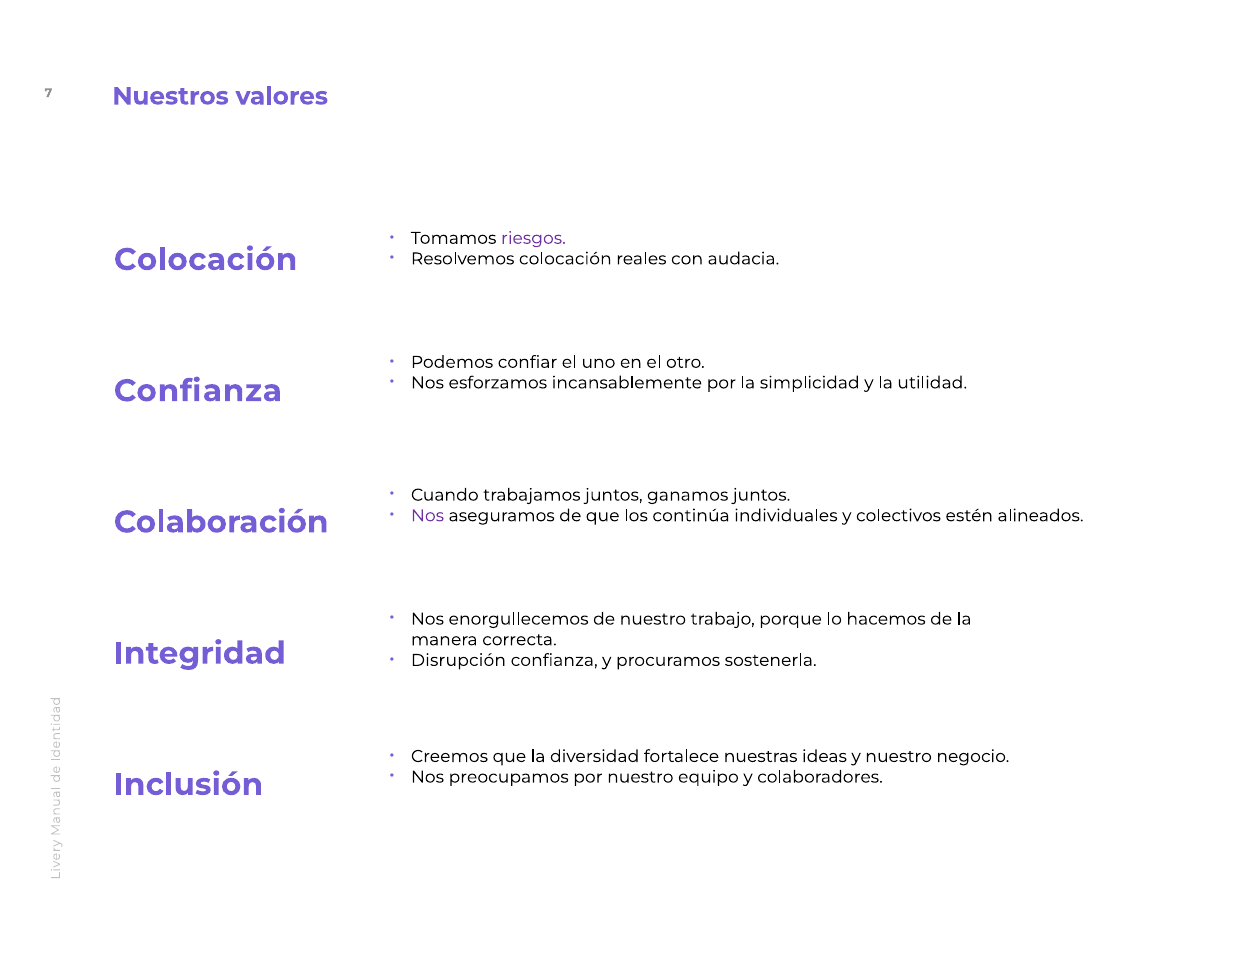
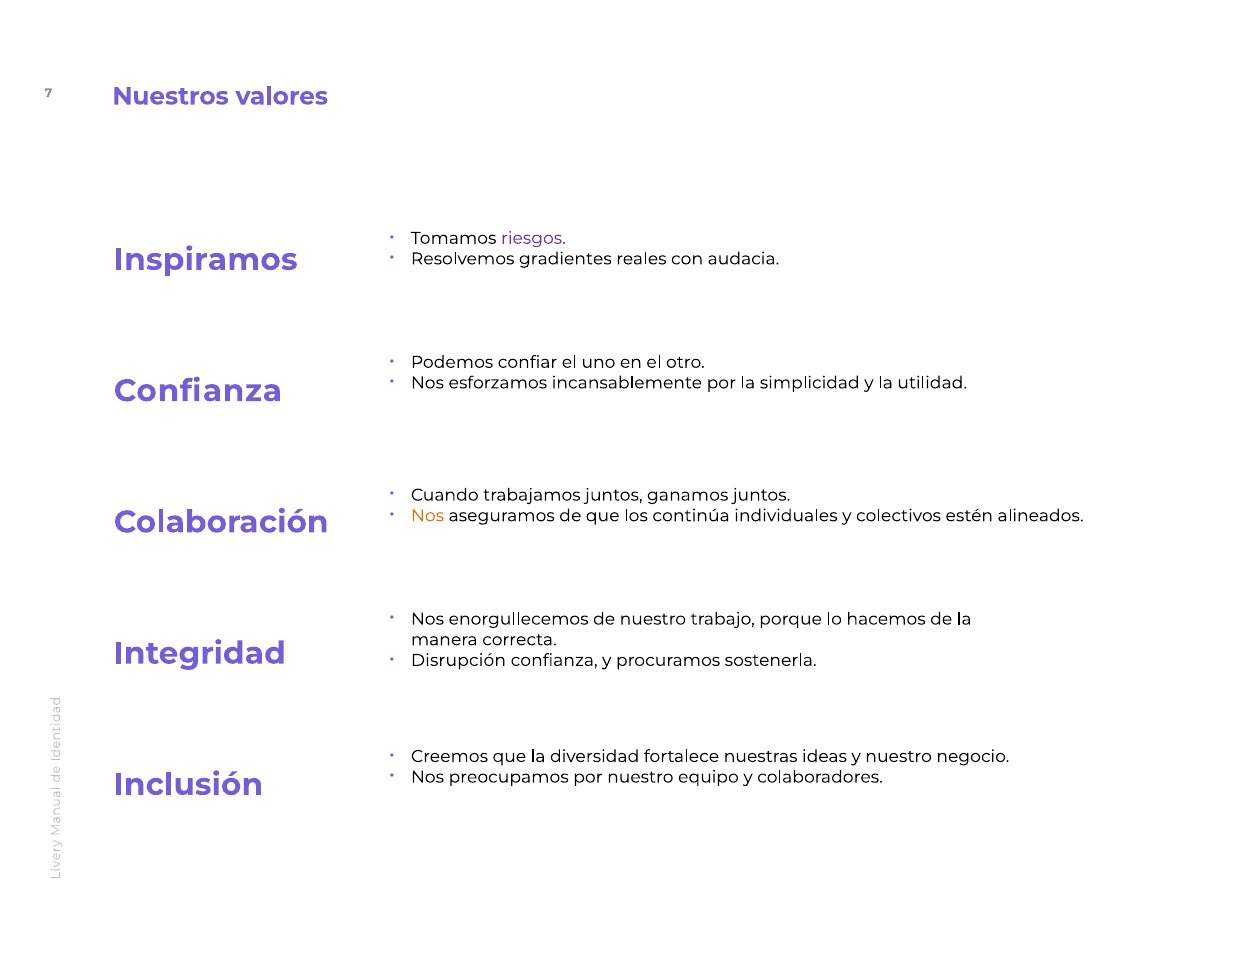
Resolvemos colocación: colocación -> gradientes
Colocación at (206, 260): Colocación -> Inspiramos
Nos at (428, 516) colour: purple -> orange
